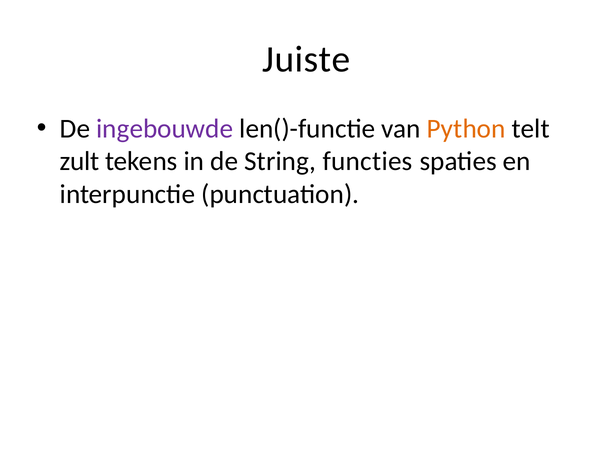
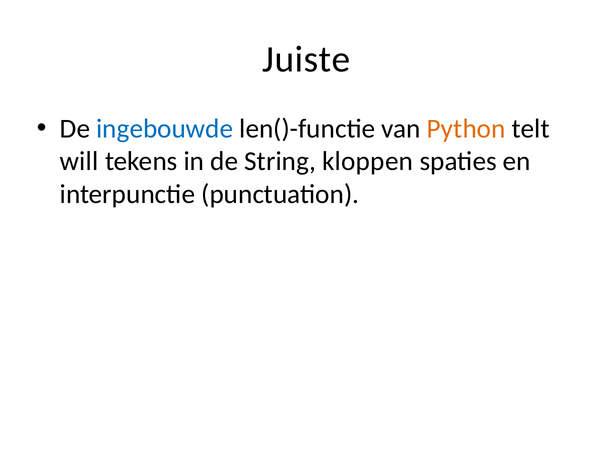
ingebouwde colour: purple -> blue
zult: zult -> will
functies: functies -> kloppen
